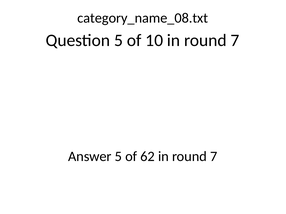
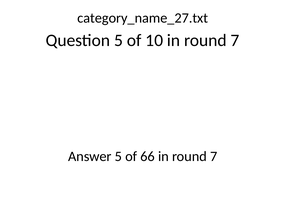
category_name_08.txt: category_name_08.txt -> category_name_27.txt
62: 62 -> 66
